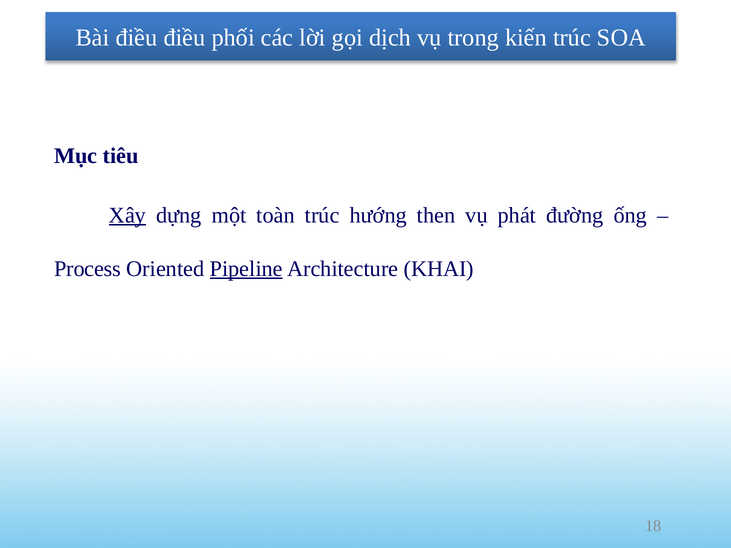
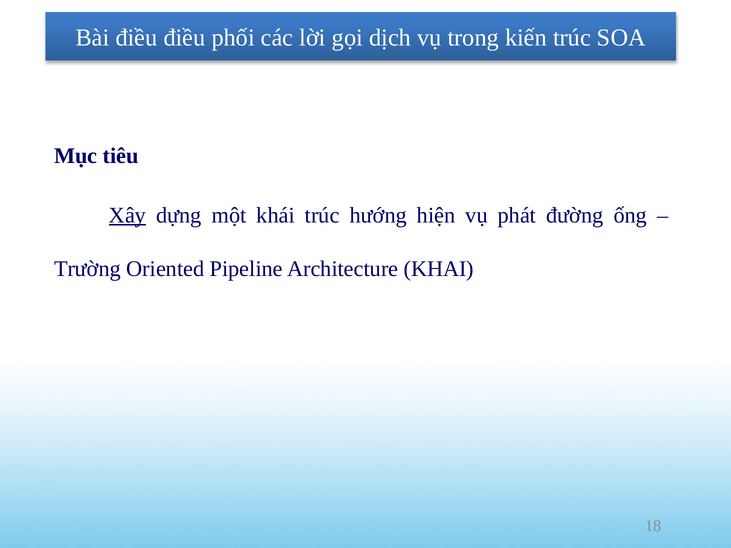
toàn: toàn -> khái
then: then -> hiện
Process: Process -> Trường
Pipeline underline: present -> none
